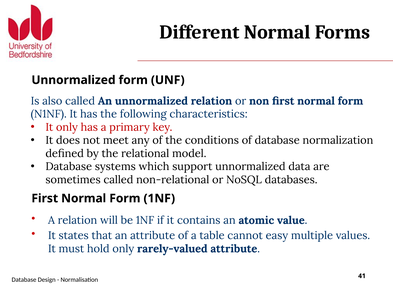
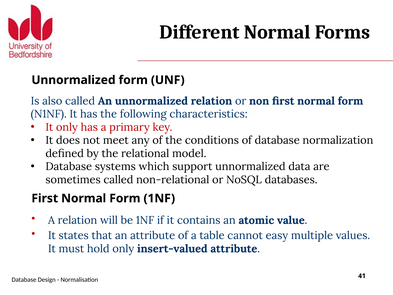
rarely-valued: rarely-valued -> insert-valued
